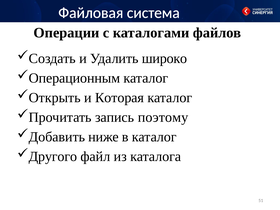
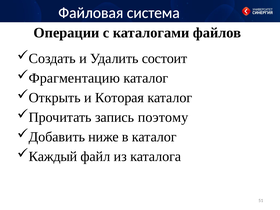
широко: широко -> состоит
Операционным: Операционным -> Фрагментацию
Другого: Другого -> Каждый
